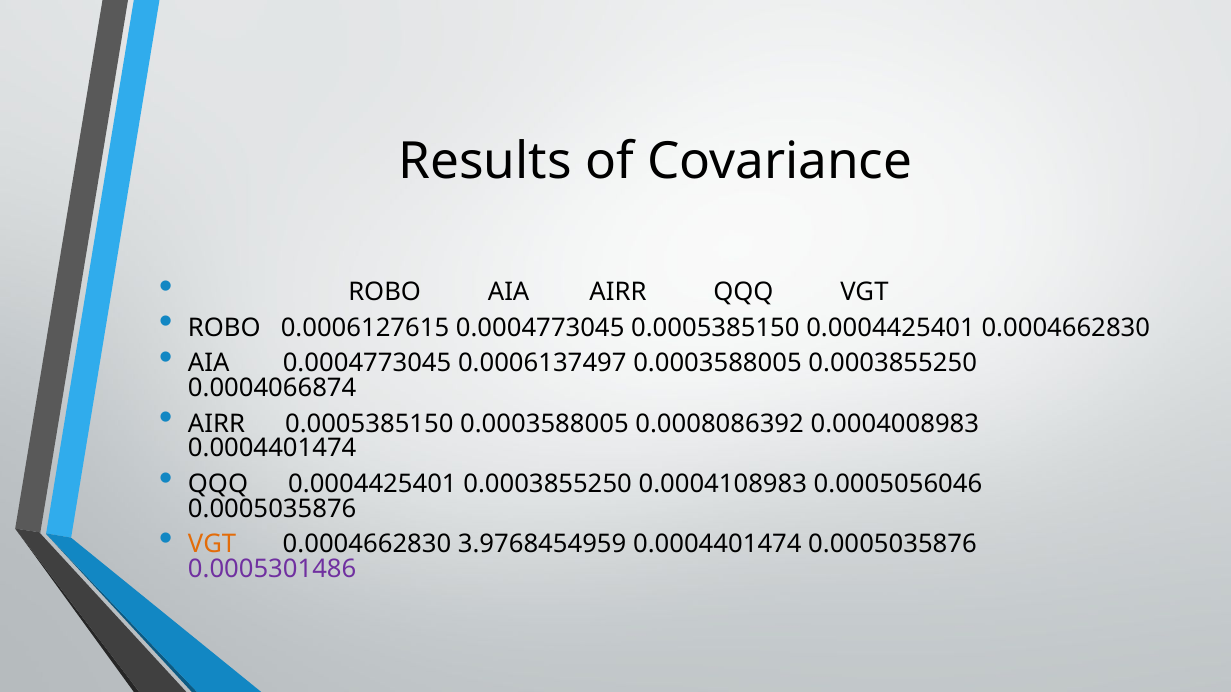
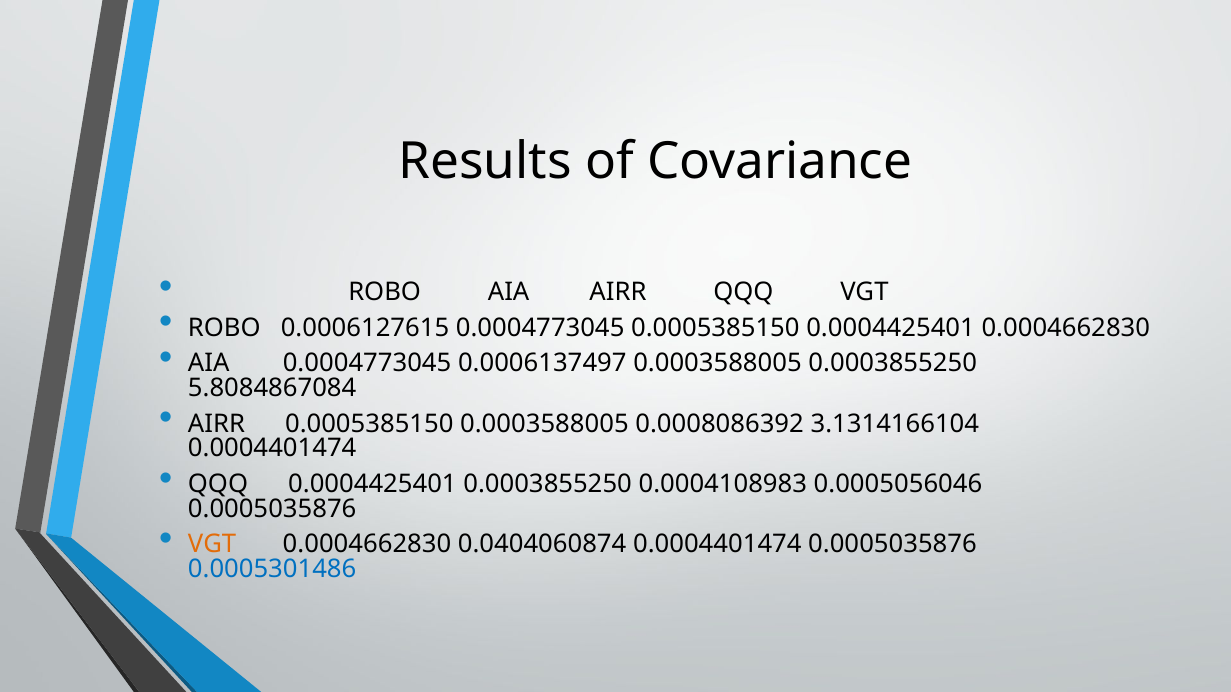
0.0004066874: 0.0004066874 -> 5.8084867084
0.0004008983: 0.0004008983 -> 3.1314166104
3.9768454959: 3.9768454959 -> 0.0404060874
0.0005301486 colour: purple -> blue
